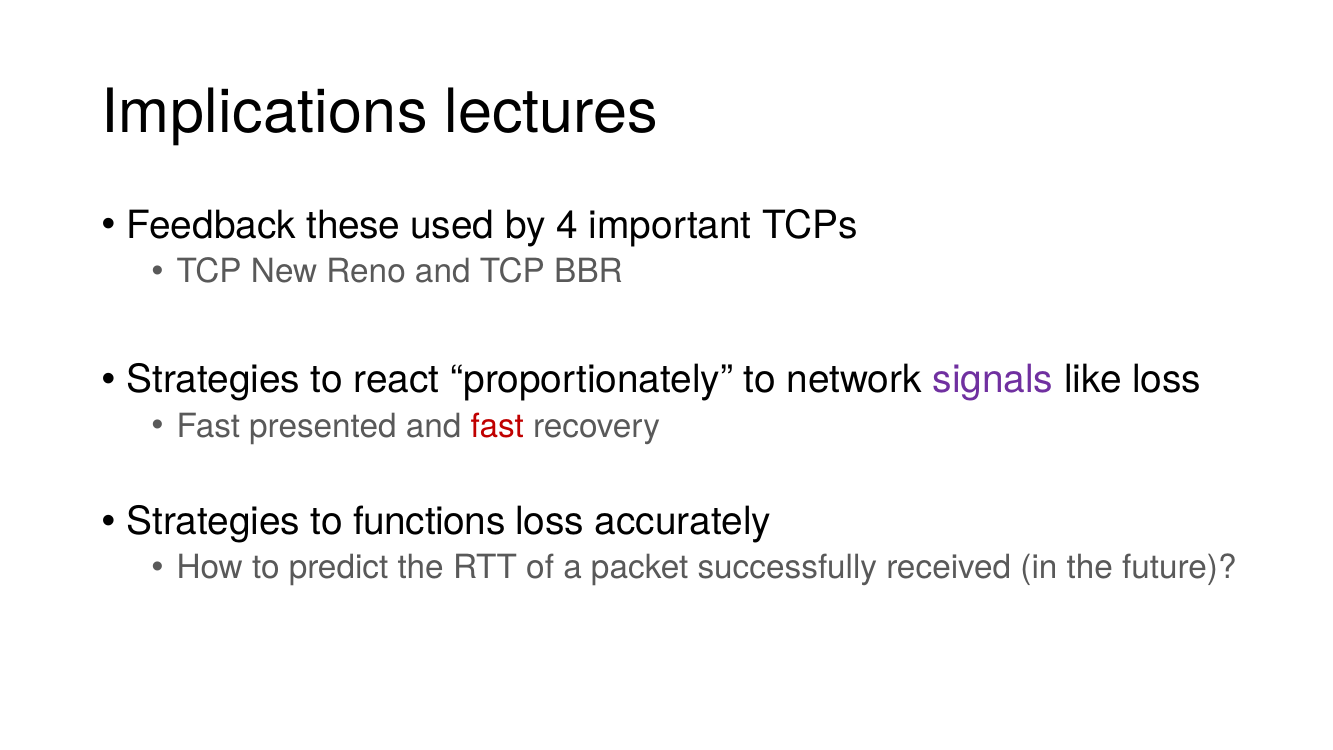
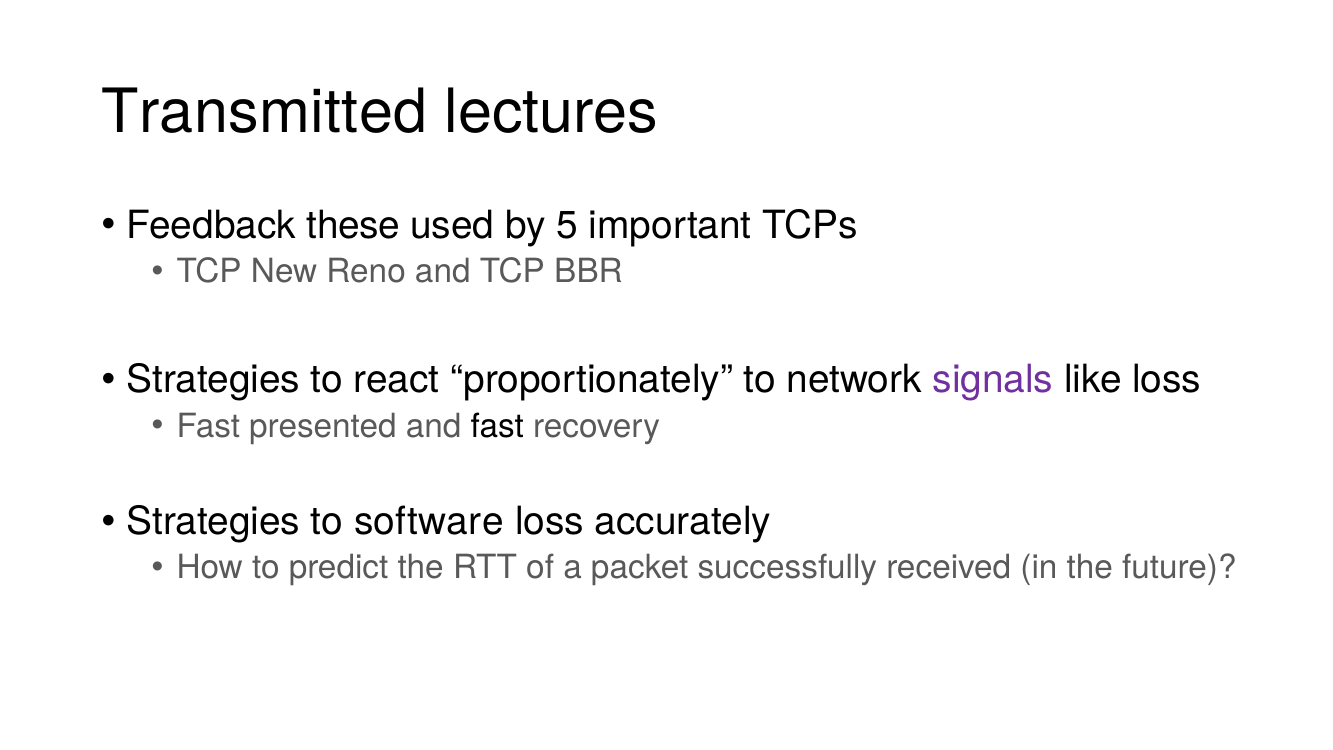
Implications: Implications -> Transmitted
4: 4 -> 5
fast at (497, 426) colour: red -> black
functions: functions -> software
